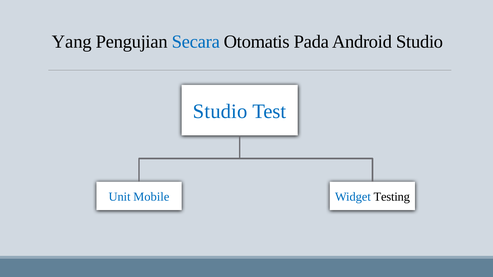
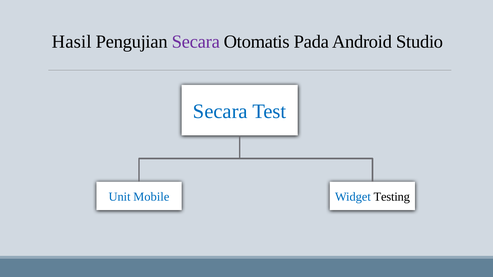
Yang: Yang -> Hasil
Secara at (196, 42) colour: blue -> purple
Studio at (220, 112): Studio -> Secara
